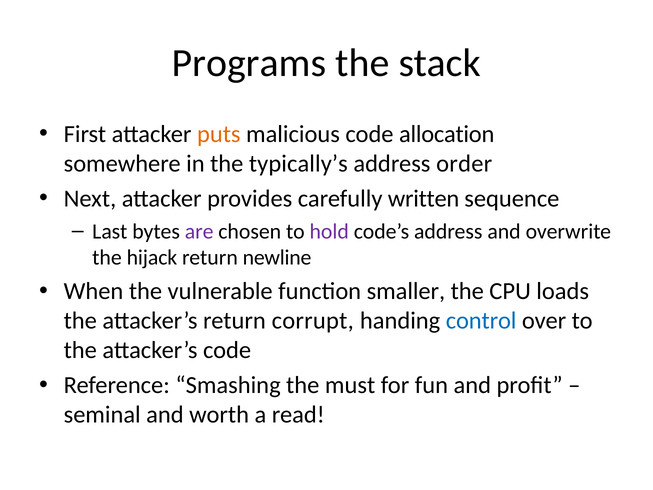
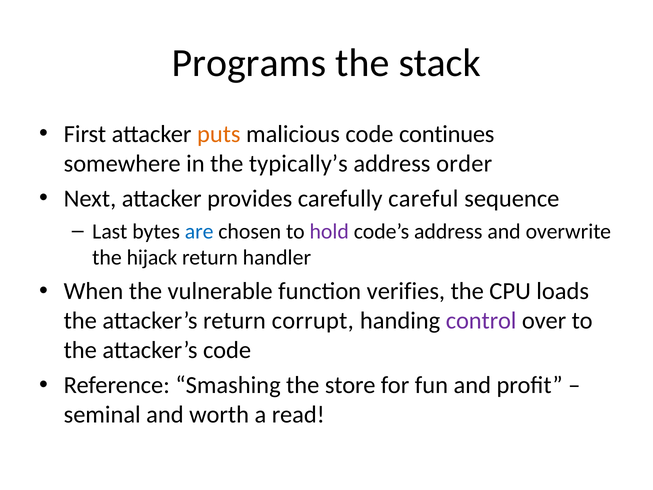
allocation: allocation -> continues
written: written -> careful
are colour: purple -> blue
newline: newline -> handler
smaller: smaller -> verifies
control colour: blue -> purple
must: must -> store
